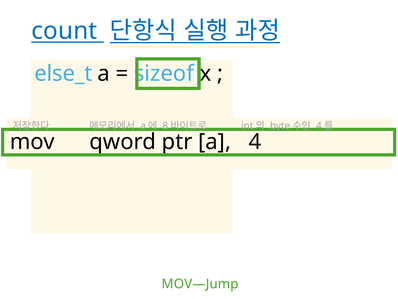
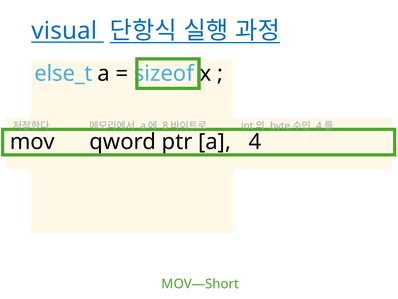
count: count -> visual
MOV—Jump: MOV—Jump -> MOV—Short
